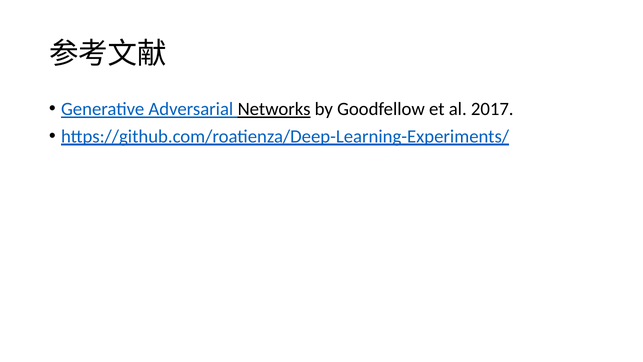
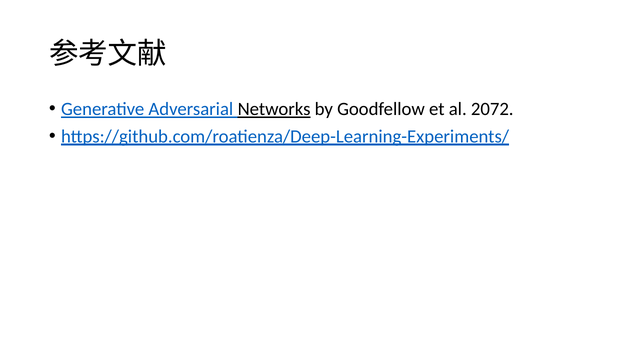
2017: 2017 -> 2072
